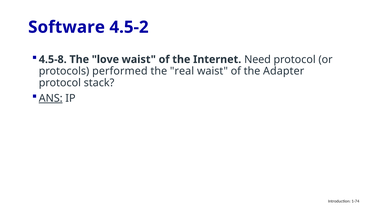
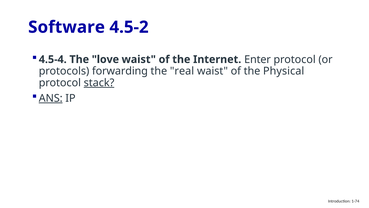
4.5-8: 4.5-8 -> 4.5-4
Need: Need -> Enter
performed: performed -> forwarding
Adapter: Adapter -> Physical
stack underline: none -> present
